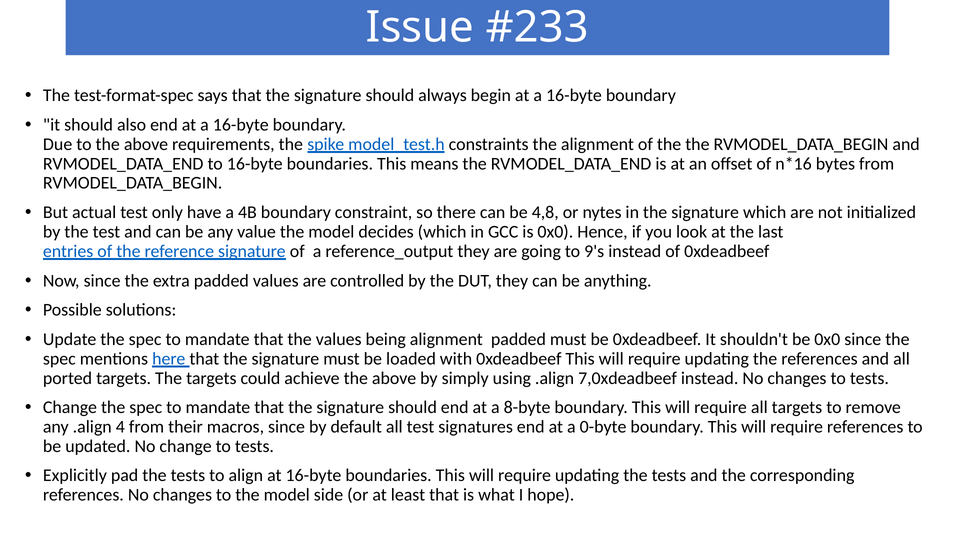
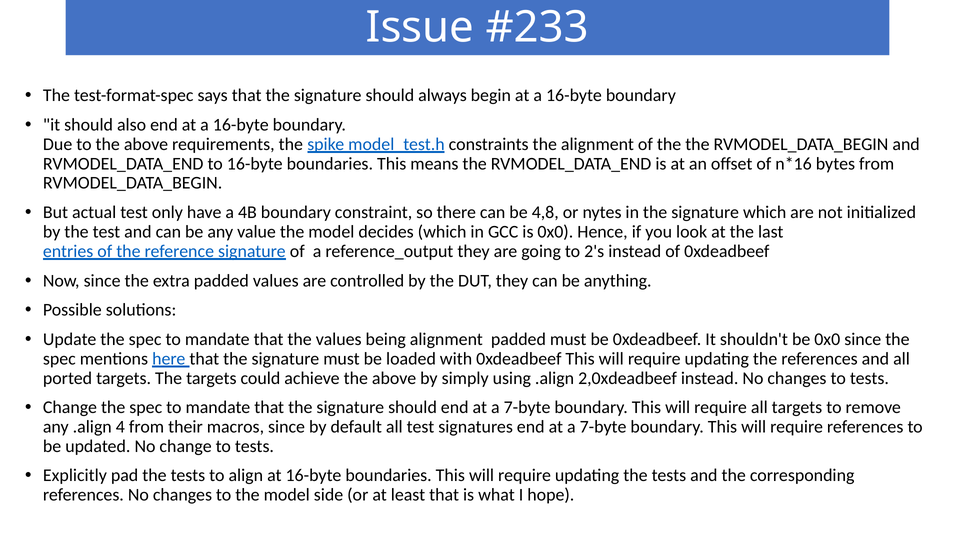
9's: 9's -> 2's
7,0xdeadbeef: 7,0xdeadbeef -> 2,0xdeadbeef
8-byte at (527, 408): 8-byte -> 7-byte
0-byte at (603, 427): 0-byte -> 7-byte
